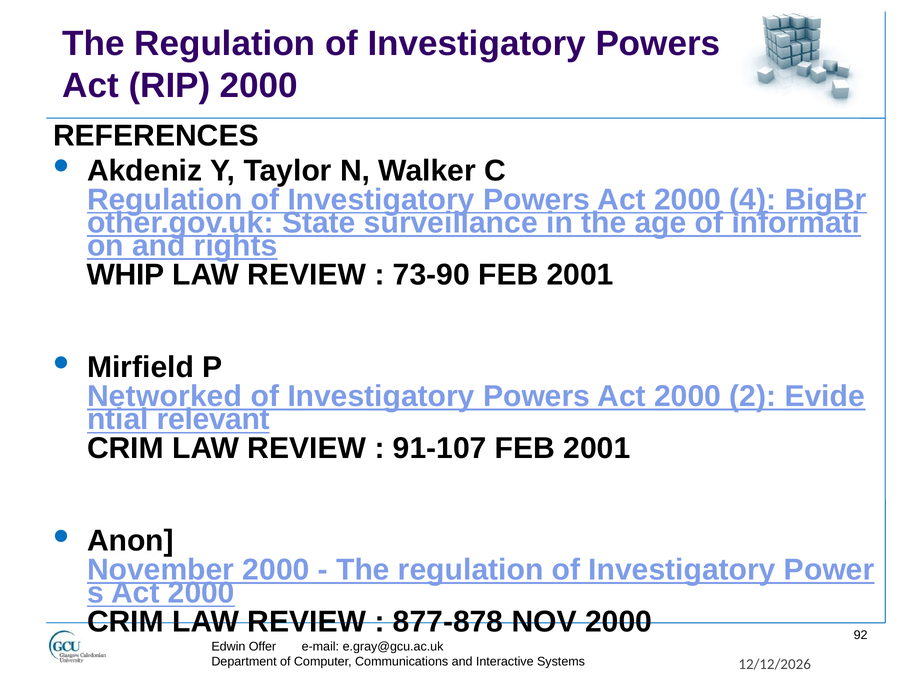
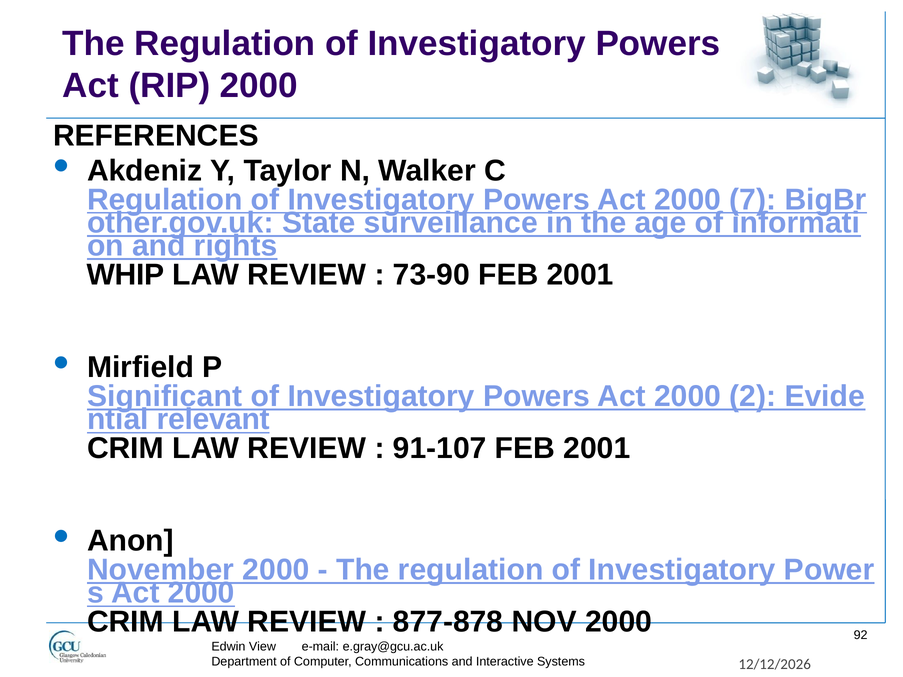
4: 4 -> 7
Networked: Networked -> Significant
Offer: Offer -> View
